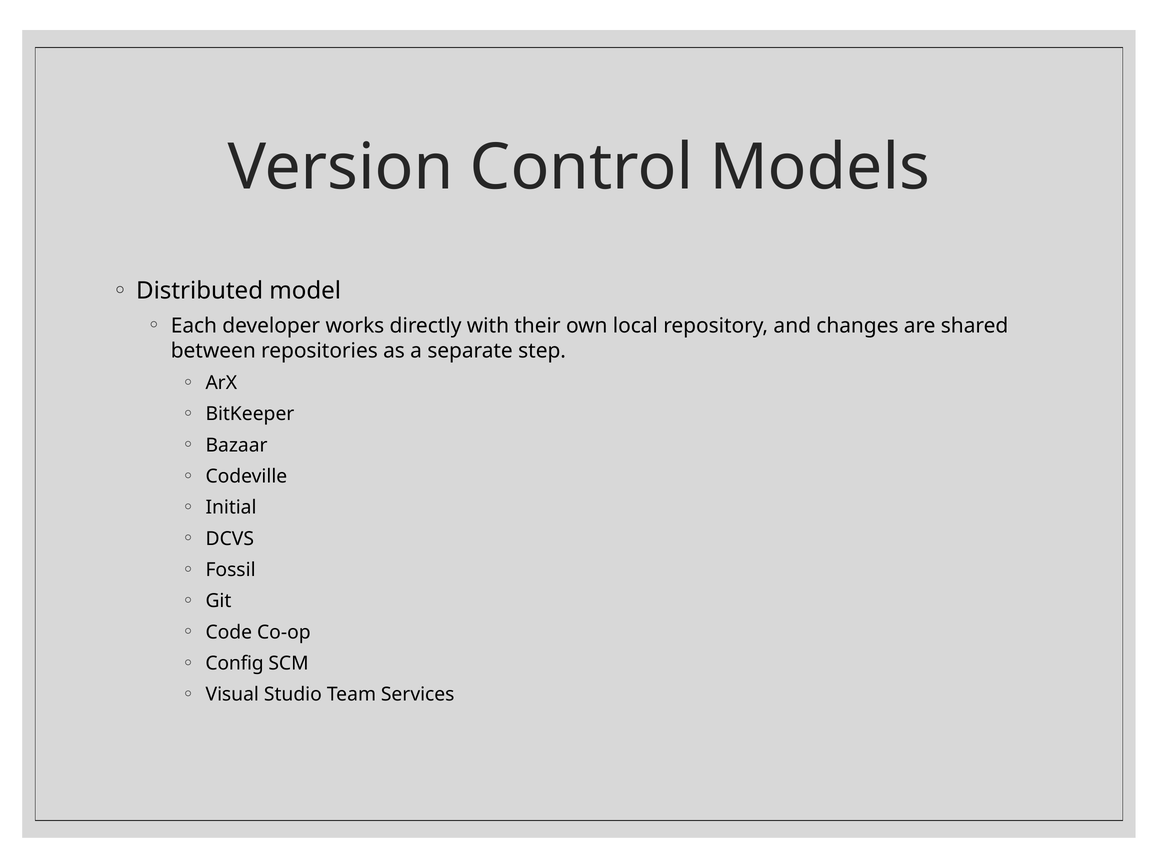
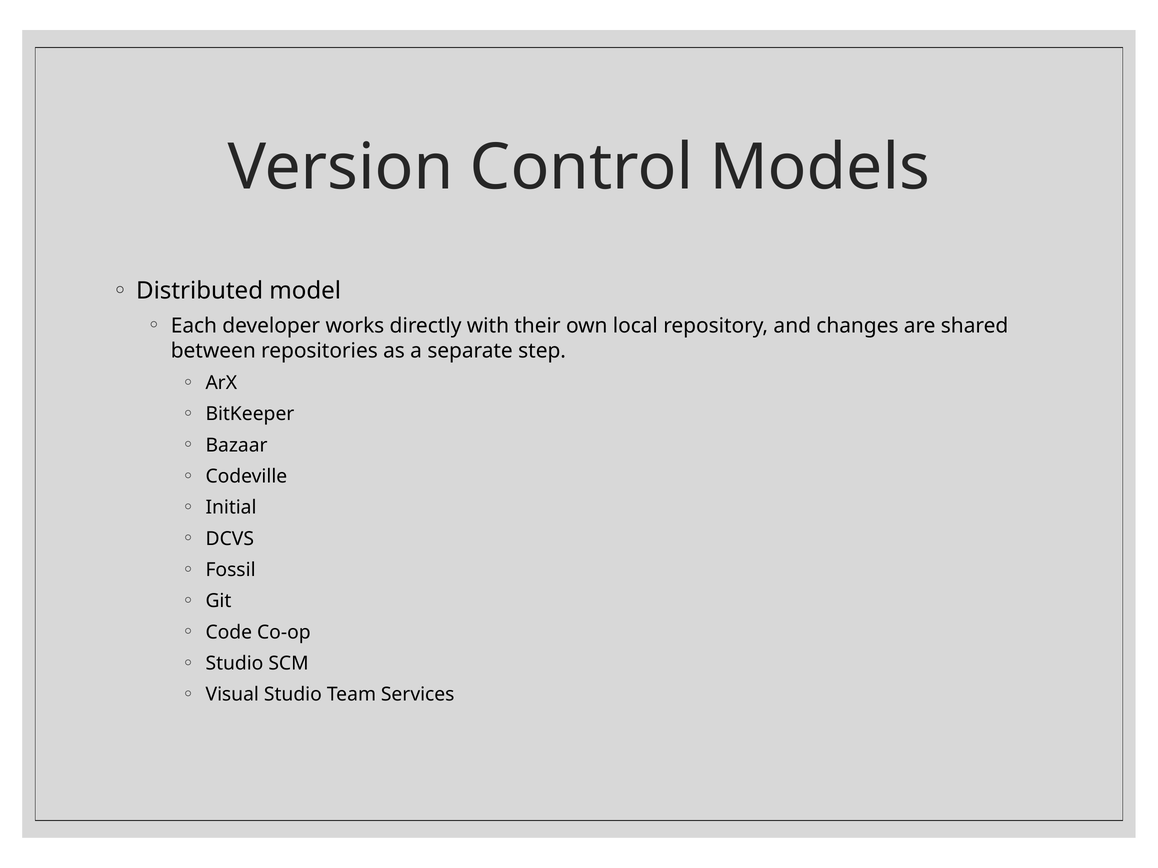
Config at (235, 664): Config -> Studio
